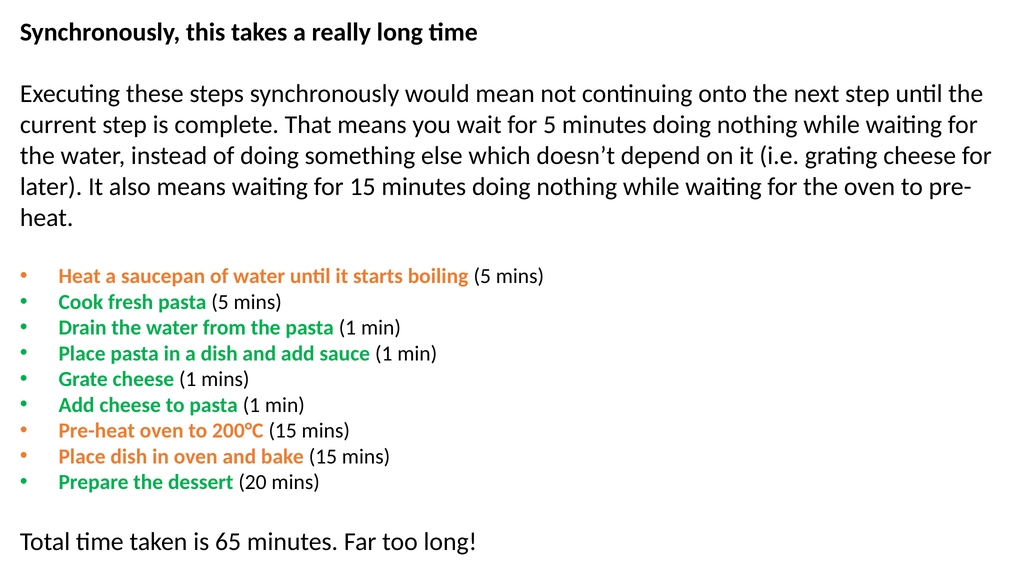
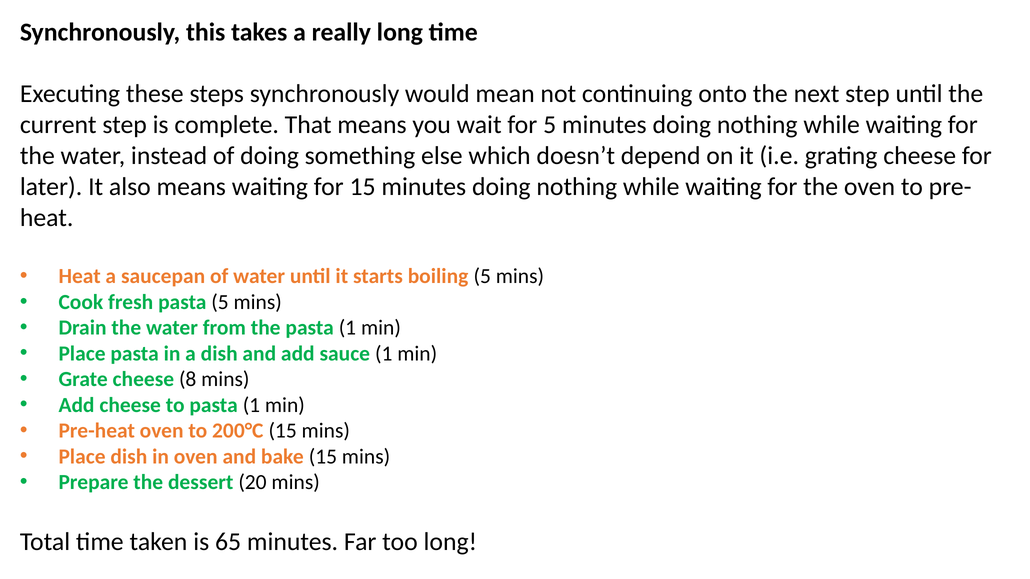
cheese 1: 1 -> 8
